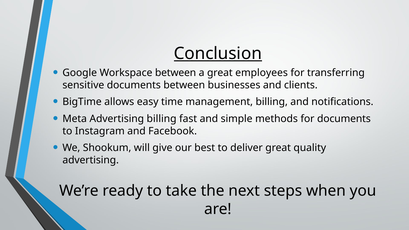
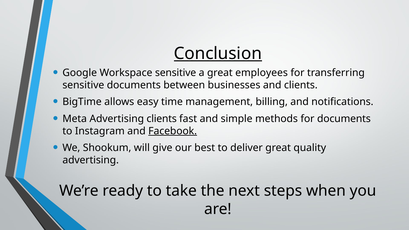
Workspace between: between -> sensitive
Advertising billing: billing -> clients
Facebook underline: none -> present
